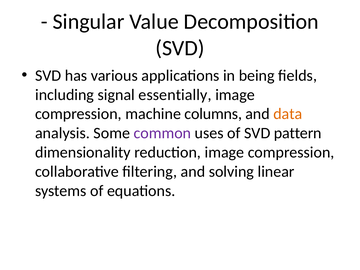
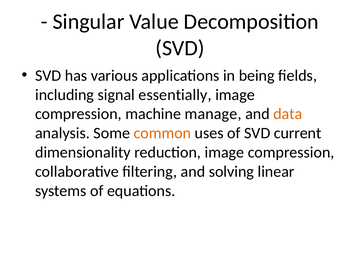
columns: columns -> manage
common colour: purple -> orange
pattern: pattern -> current
